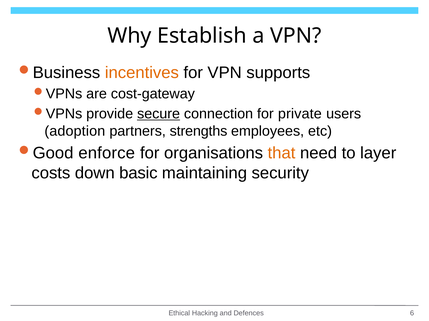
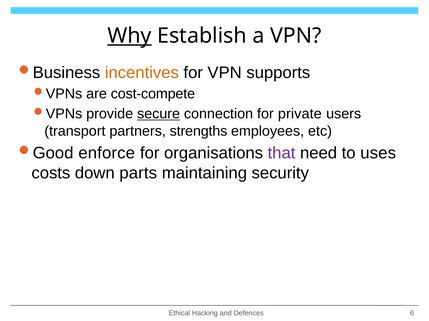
Why underline: none -> present
cost-gateway: cost-gateway -> cost-compete
adoption: adoption -> transport
that colour: orange -> purple
layer: layer -> uses
basic: basic -> parts
